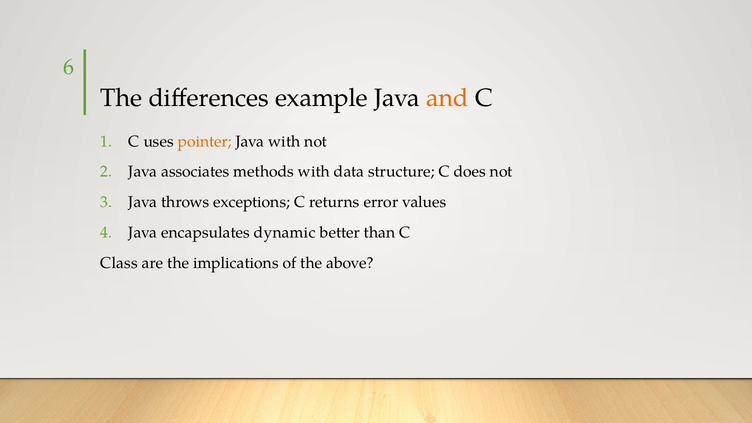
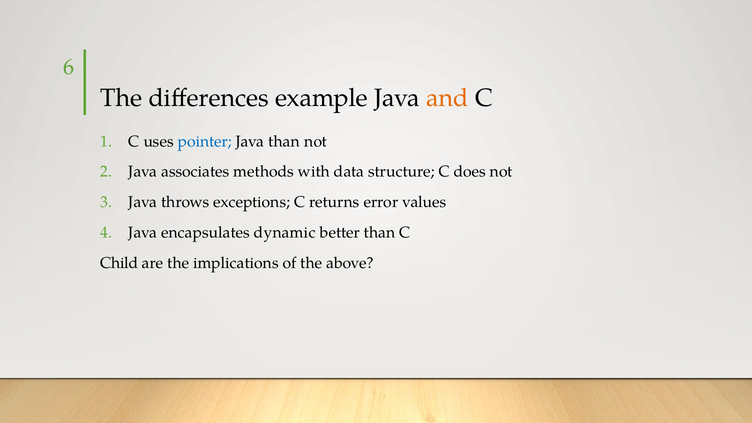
pointer colour: orange -> blue
Java with: with -> than
Class: Class -> Child
